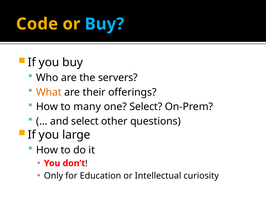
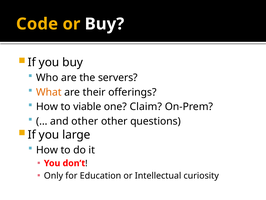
Buy at (104, 24) colour: light blue -> white
many: many -> viable
one Select: Select -> Claim
and select: select -> other
